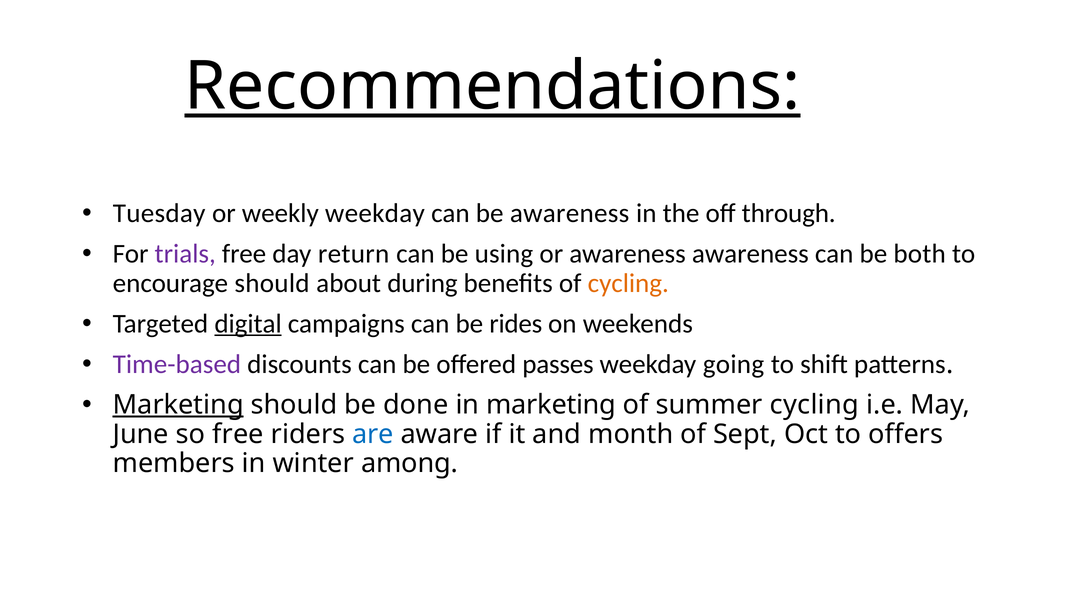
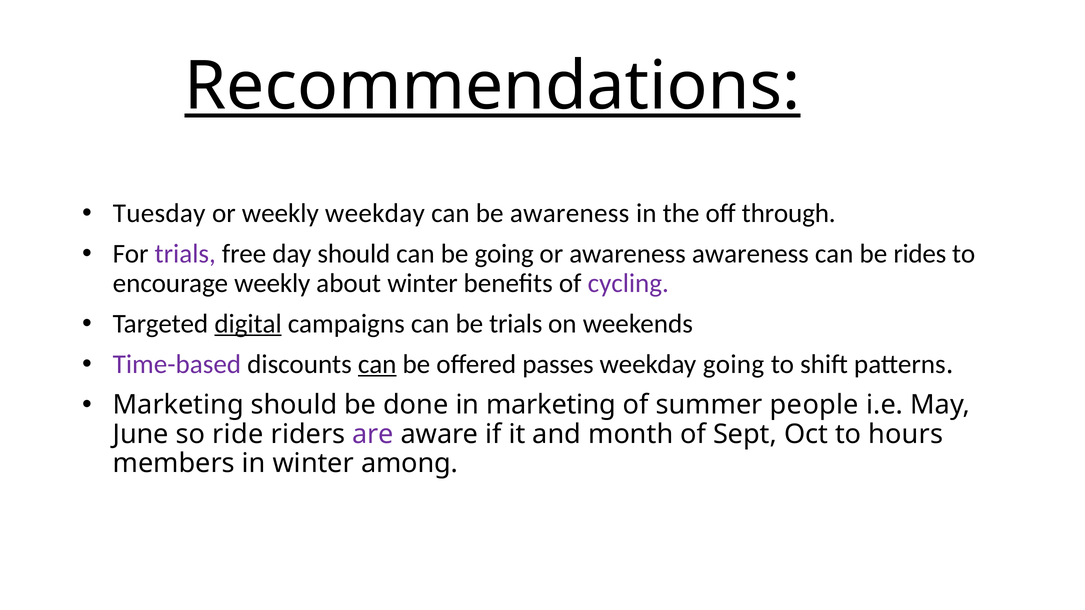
day return: return -> should
be using: using -> going
both: both -> rides
encourage should: should -> weekly
about during: during -> winter
cycling at (628, 283) colour: orange -> purple
be rides: rides -> trials
can at (377, 364) underline: none -> present
Marketing at (178, 405) underline: present -> none
summer cycling: cycling -> people
so free: free -> ride
are colour: blue -> purple
offers: offers -> hours
